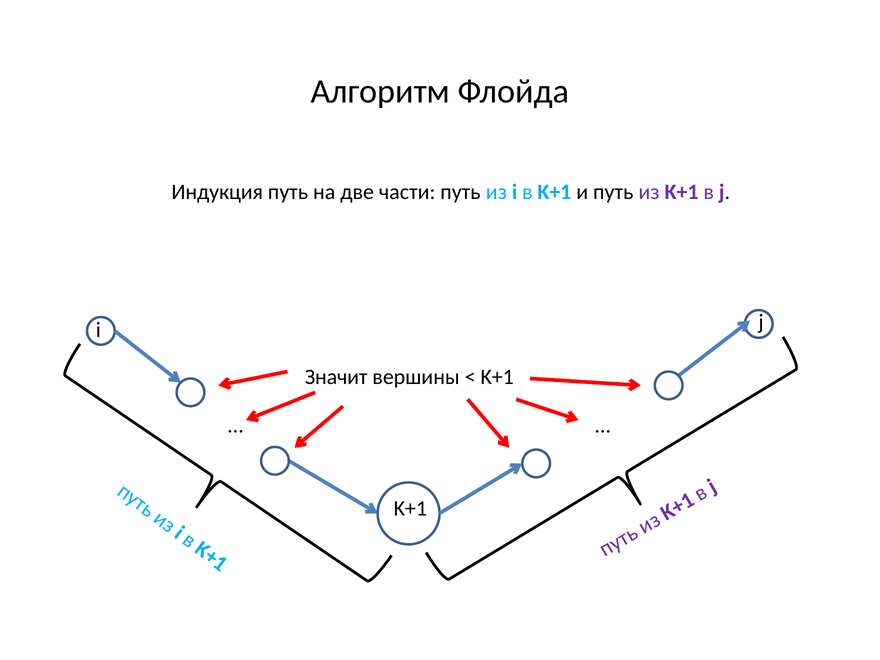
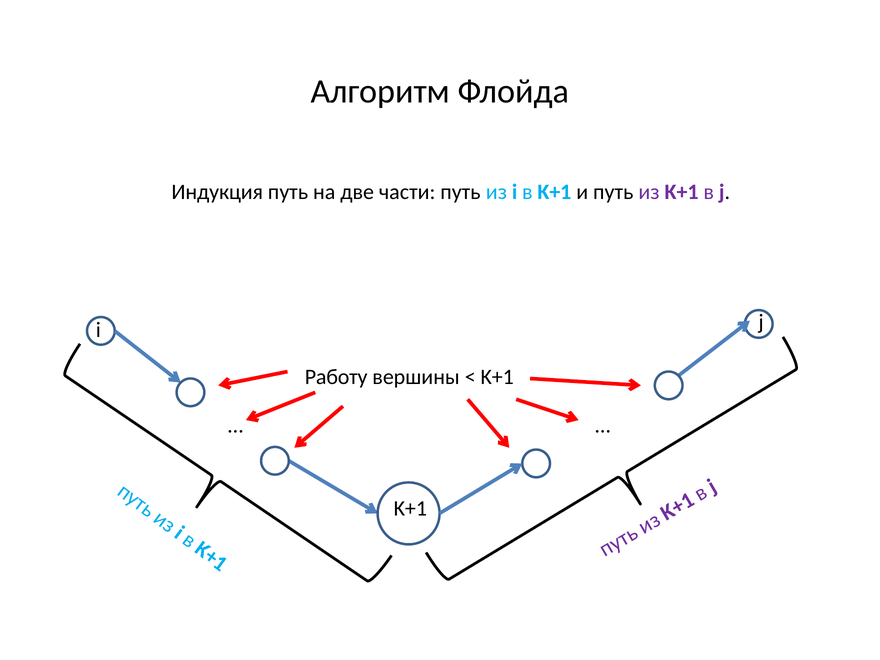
Значит: Значит -> Работу
